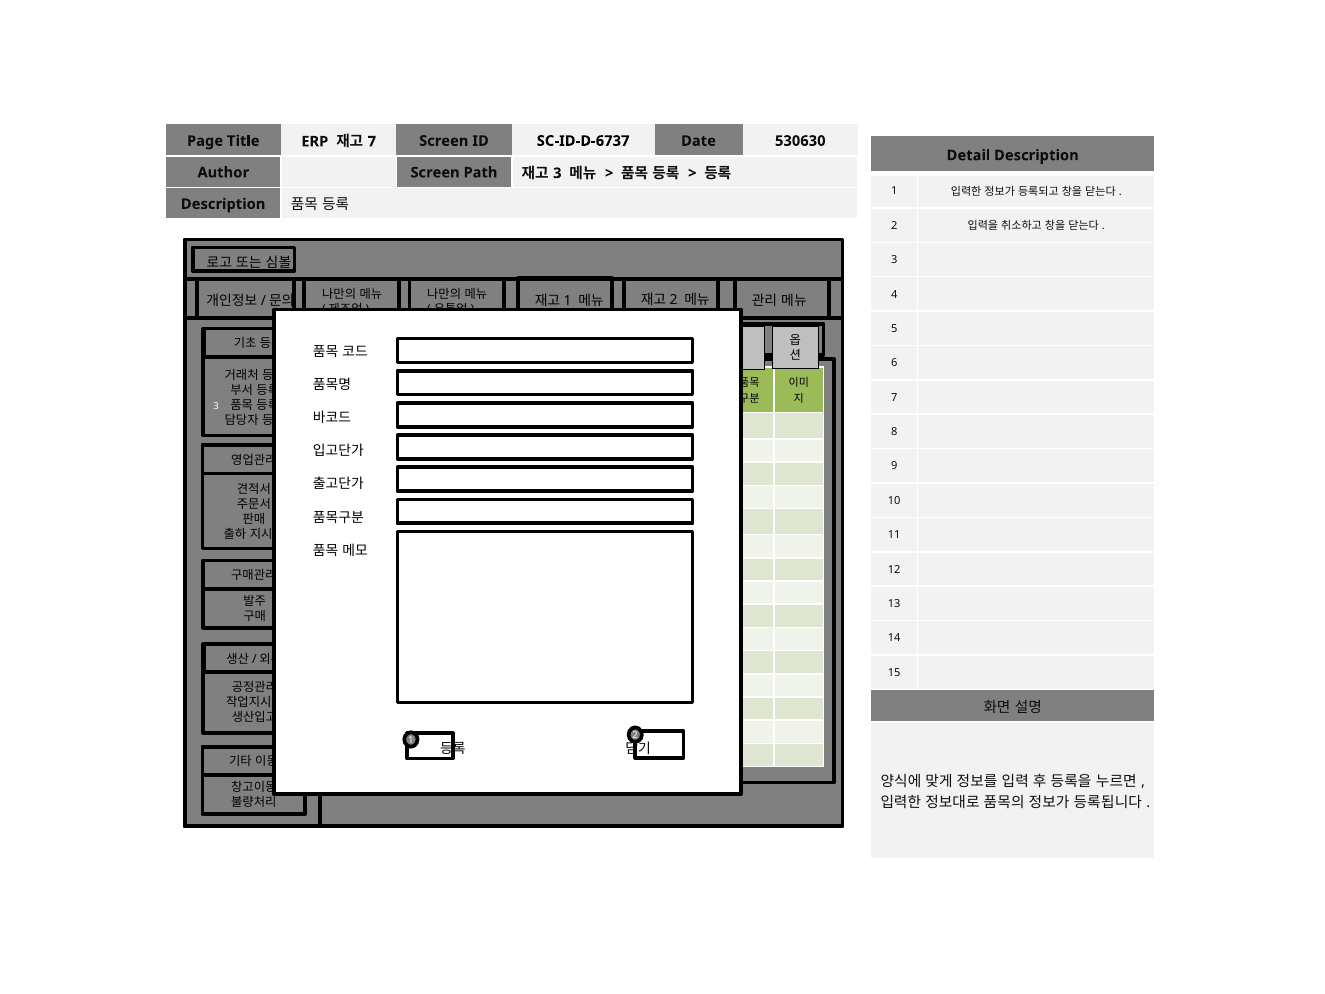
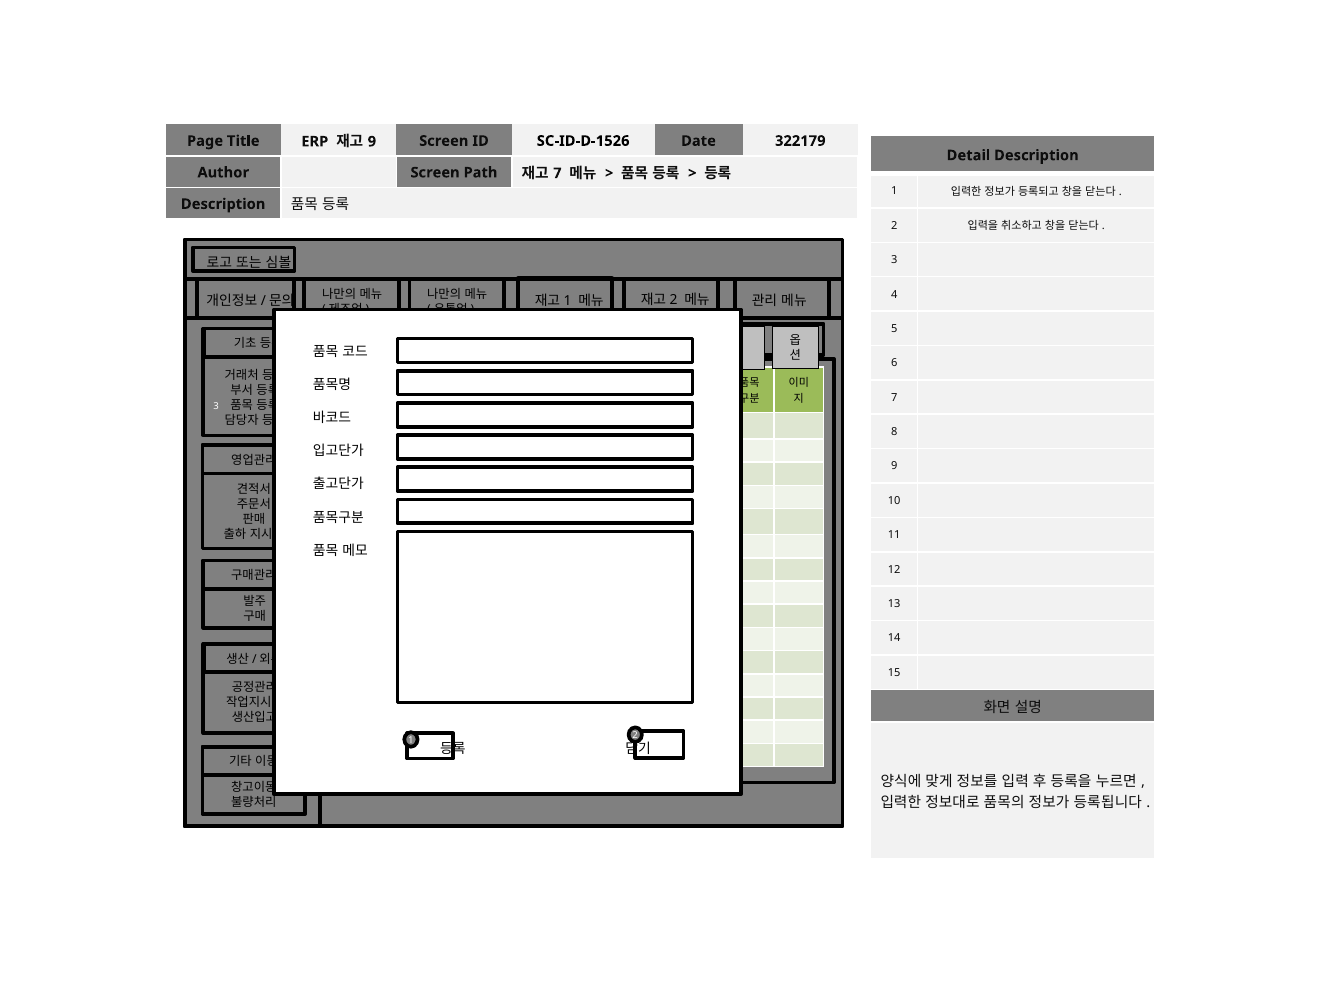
7 at (372, 142): 7 -> 9
SC-ID-D-6737: SC-ID-D-6737 -> SC-ID-D-1526
530630: 530630 -> 322179
3 at (557, 173): 3 -> 7
